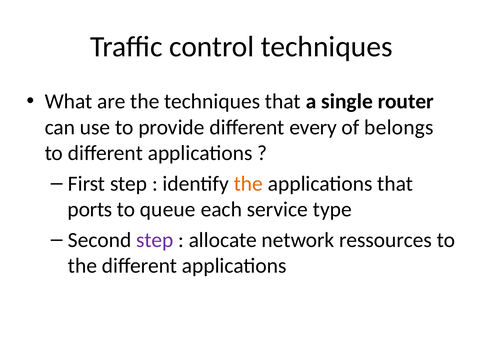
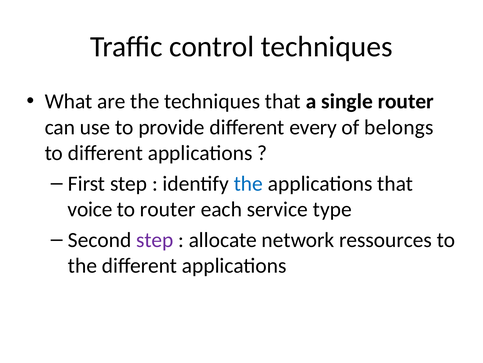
the at (248, 183) colour: orange -> blue
ports: ports -> voice
to queue: queue -> router
